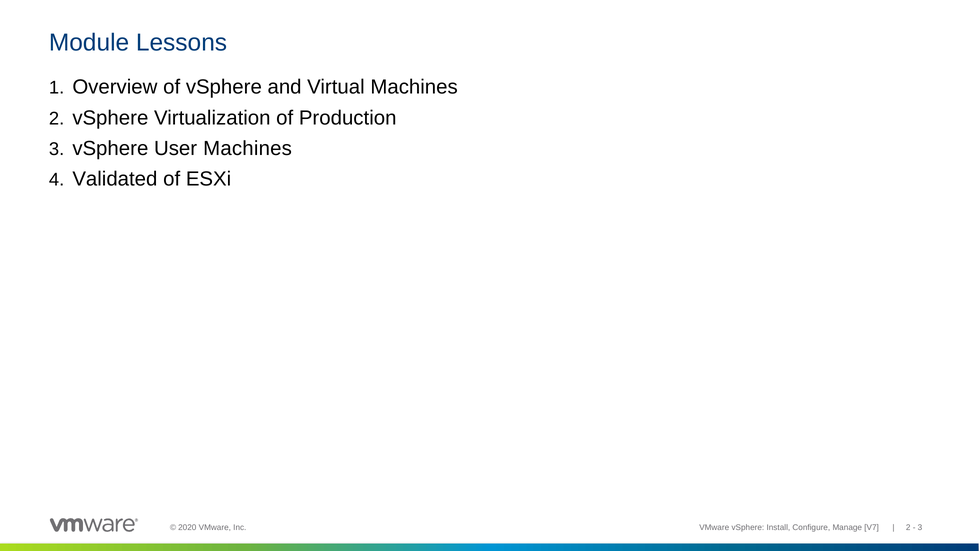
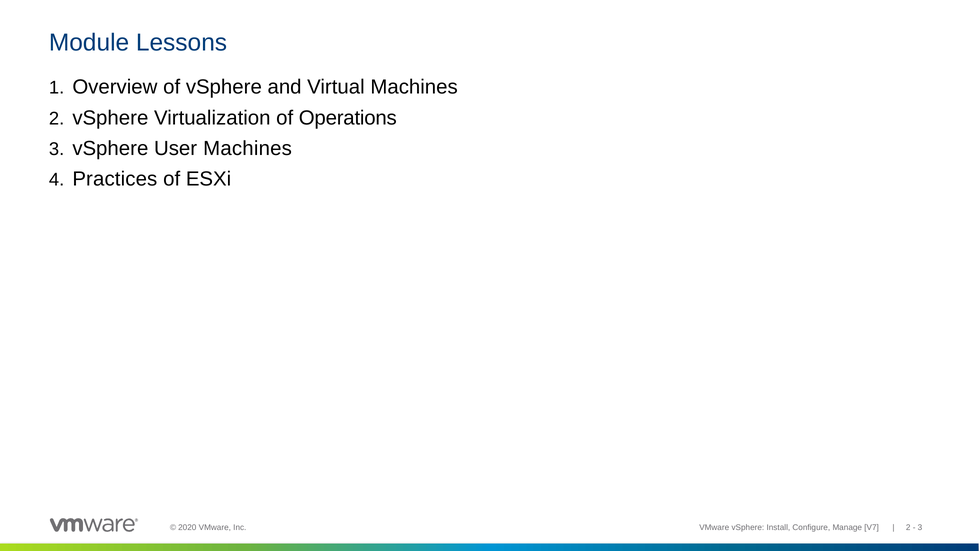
Production: Production -> Operations
Validated: Validated -> Practices
